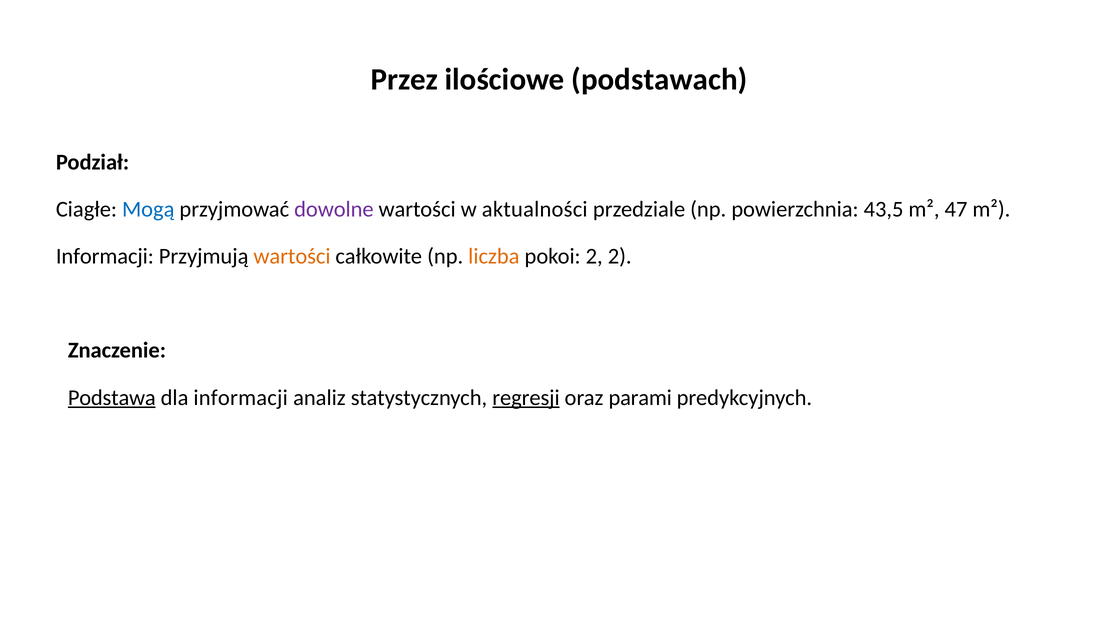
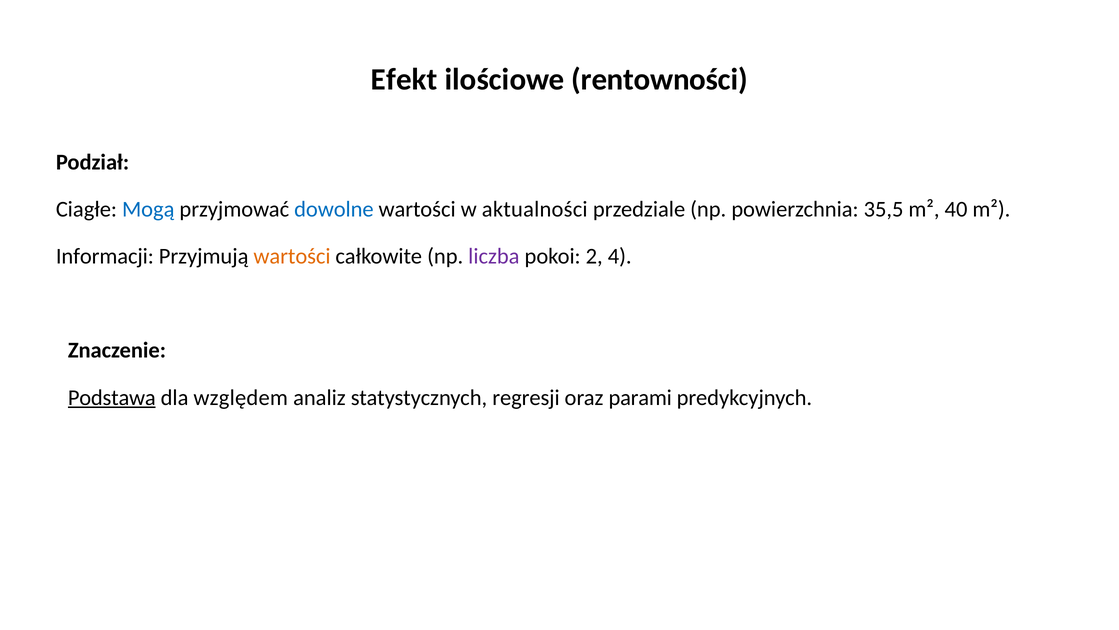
Przez: Przez -> Efekt
podstawach: podstawach -> rentowności
dowolne colour: purple -> blue
43,5: 43,5 -> 35,5
47: 47 -> 40
liczba colour: orange -> purple
2 2: 2 -> 4
dla informacji: informacji -> względem
regresji underline: present -> none
